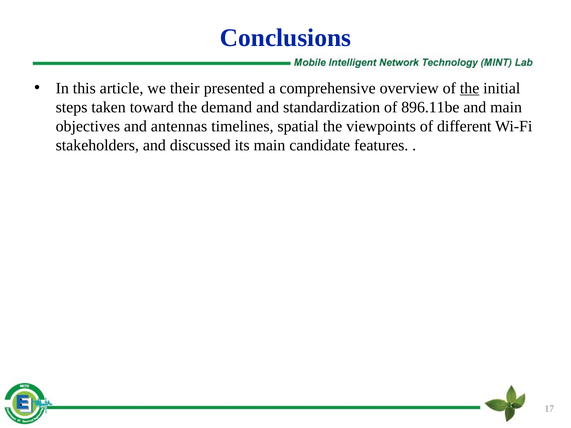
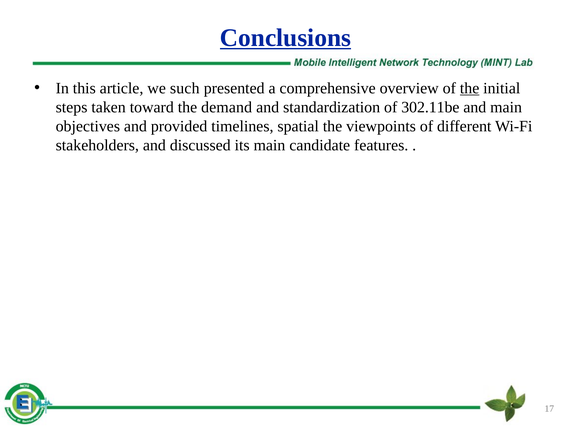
Conclusions underline: none -> present
their: their -> such
896.11be: 896.11be -> 302.11be
antennas: antennas -> provided
